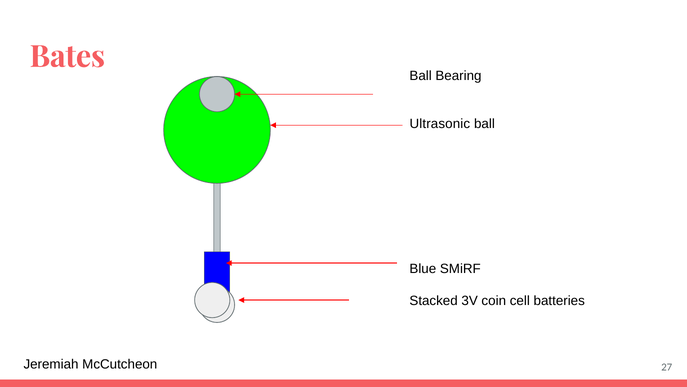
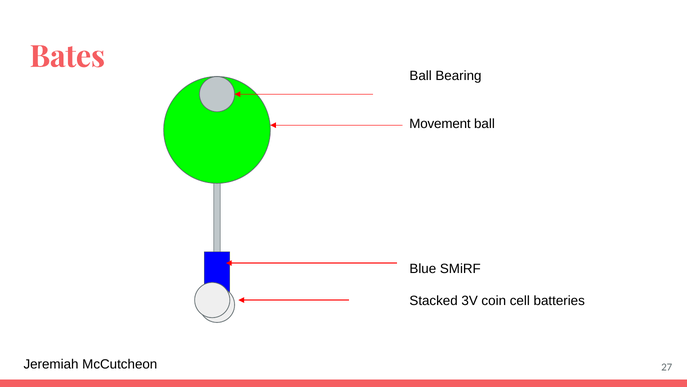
Ultrasonic: Ultrasonic -> Movement
